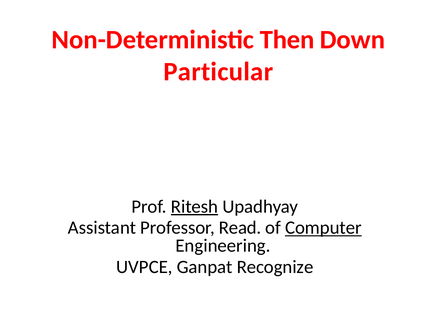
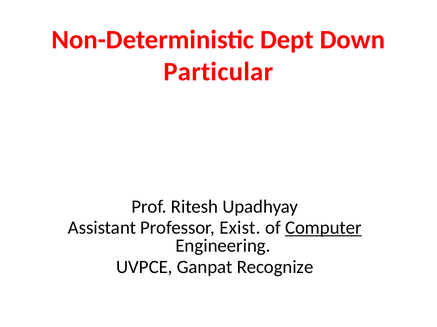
Then: Then -> Dept
Ritesh underline: present -> none
Read: Read -> Exist
